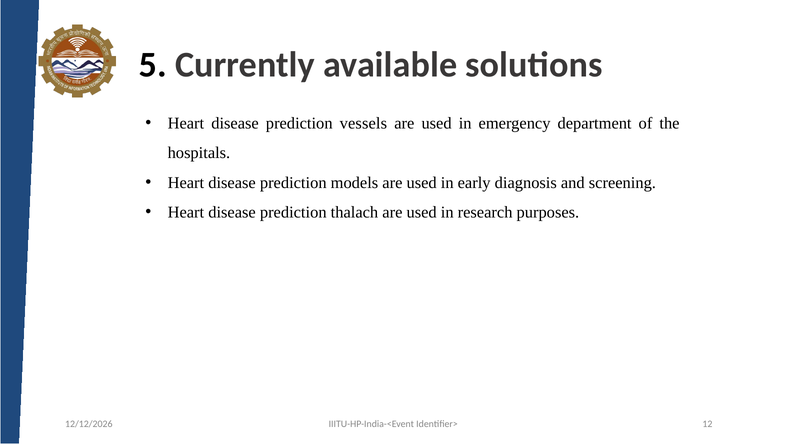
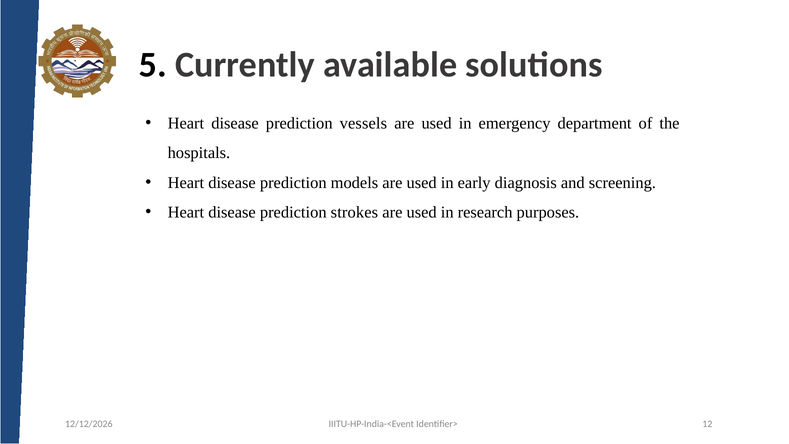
thalach: thalach -> strokes
